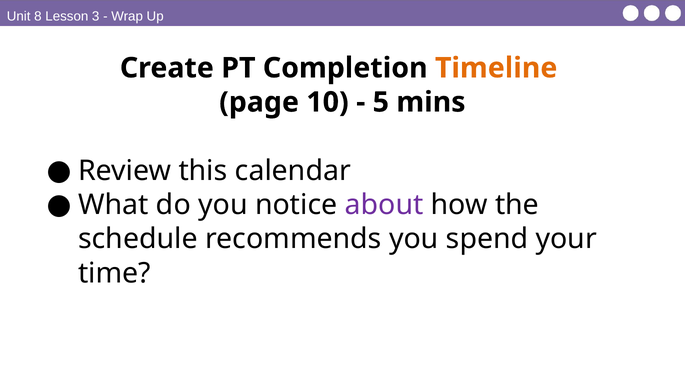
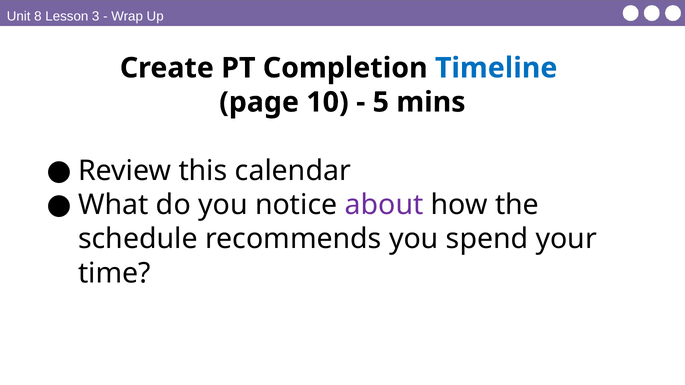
Timeline colour: orange -> blue
